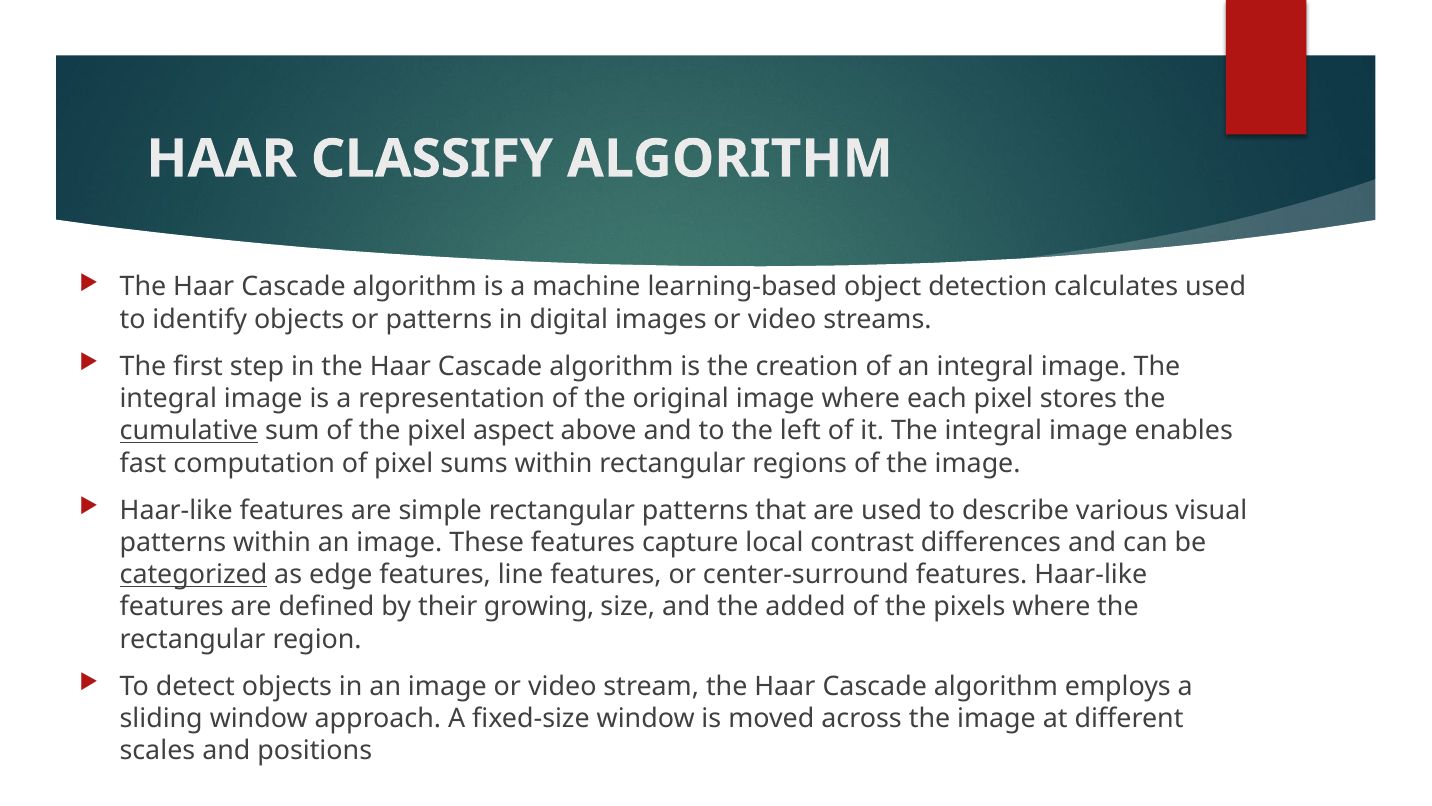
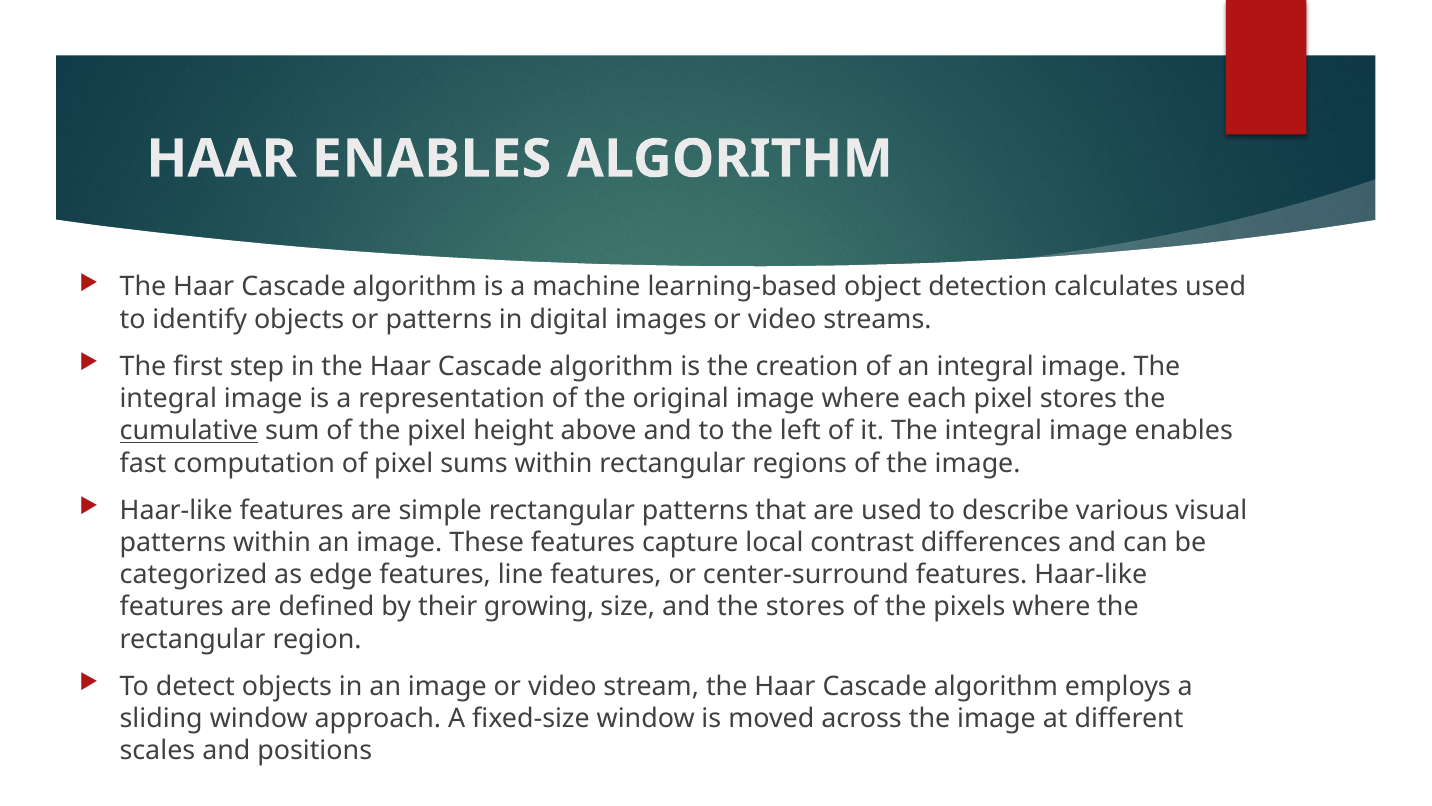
HAAR CLASSIFY: CLASSIFY -> ENABLES
aspect: aspect -> height
categorized underline: present -> none
the added: added -> stores
